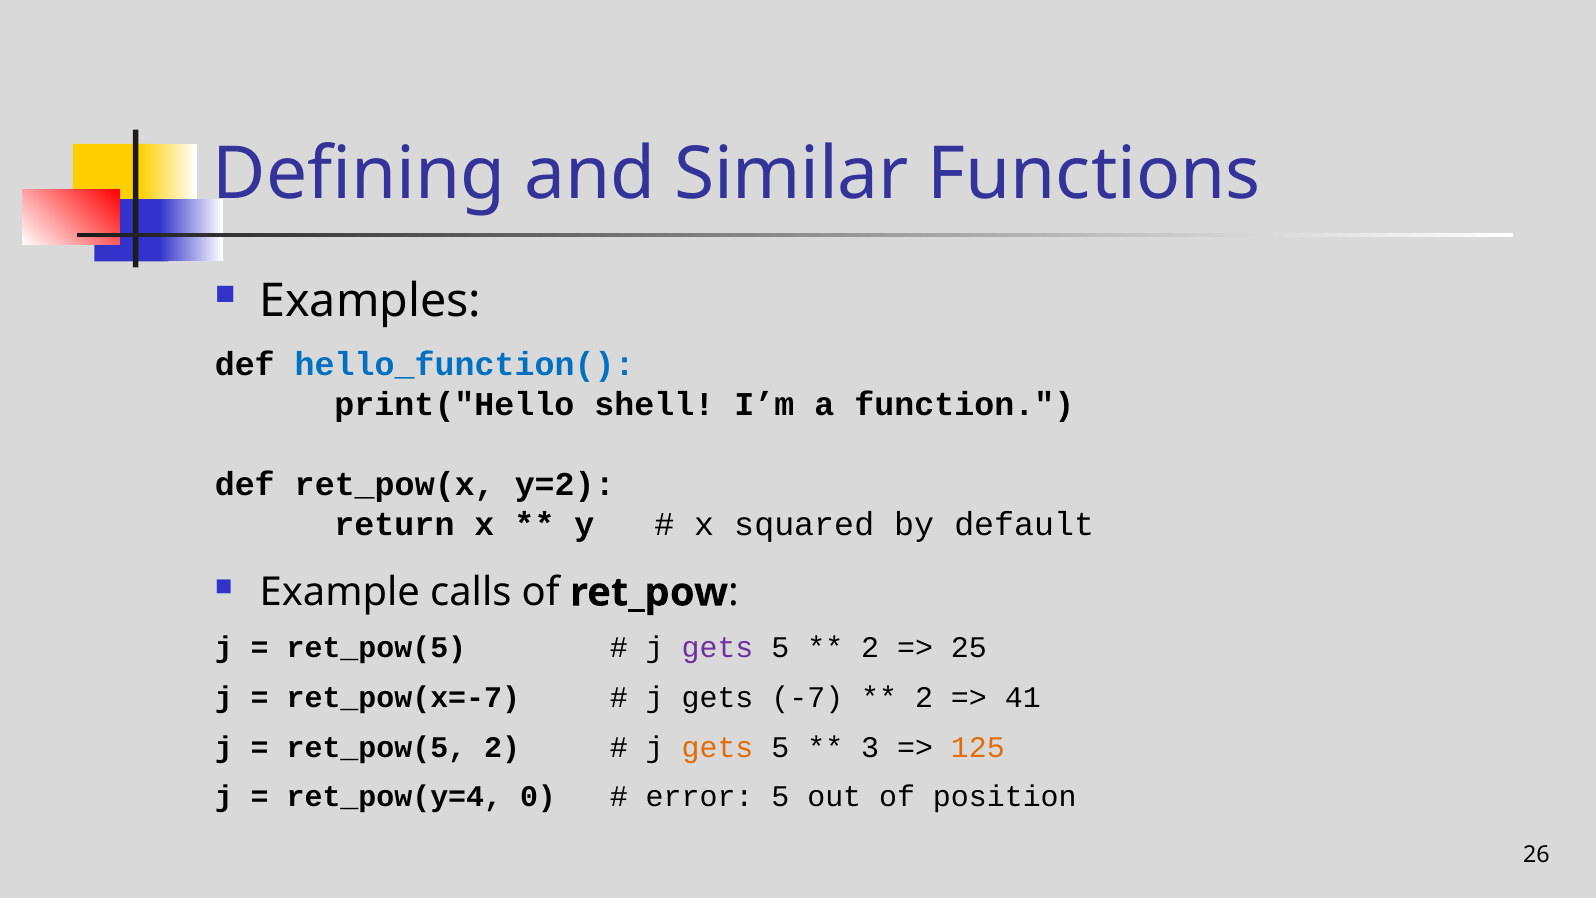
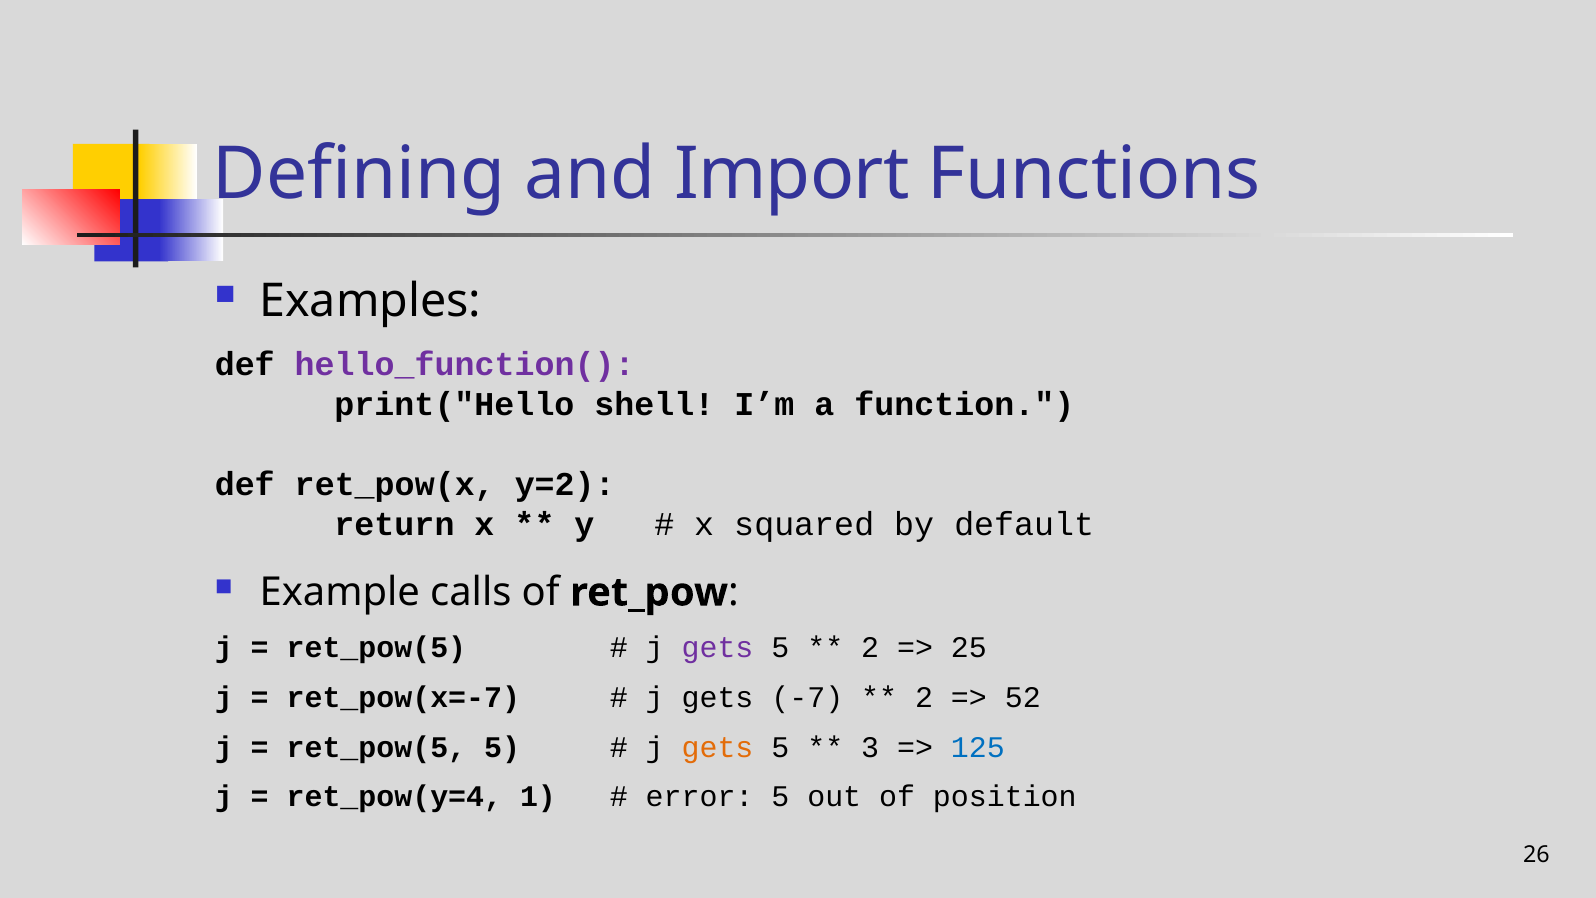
Similar: Similar -> Import
hello_function( colour: blue -> purple
41: 41 -> 52
ret_pow(5 2: 2 -> 5
125 colour: orange -> blue
0: 0 -> 1
